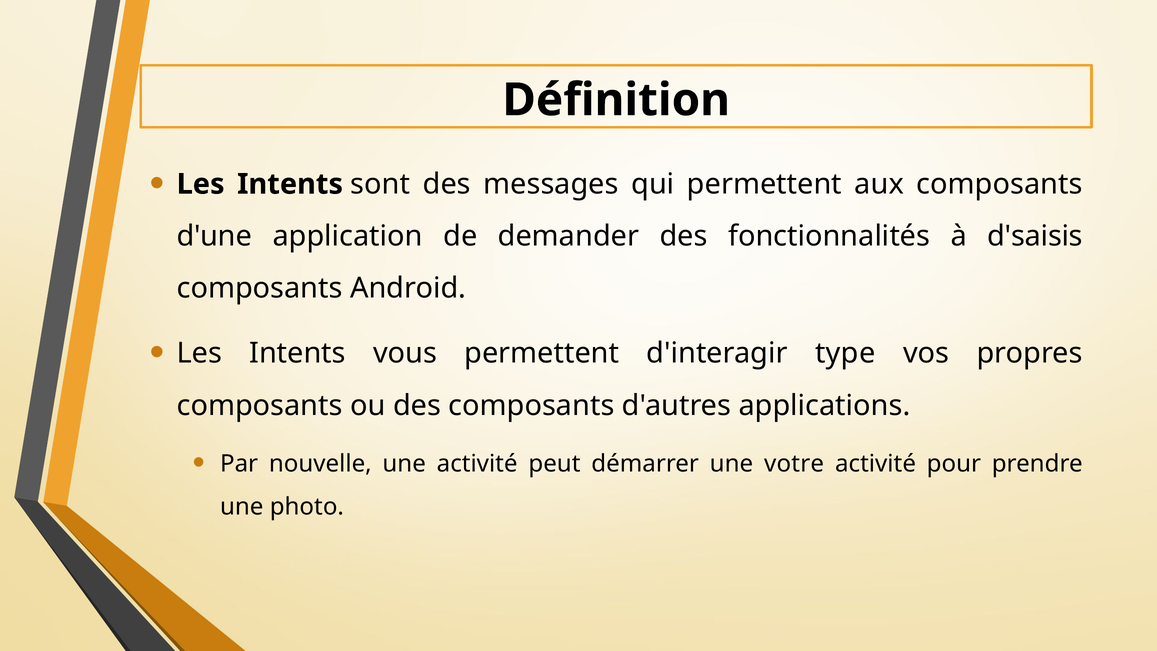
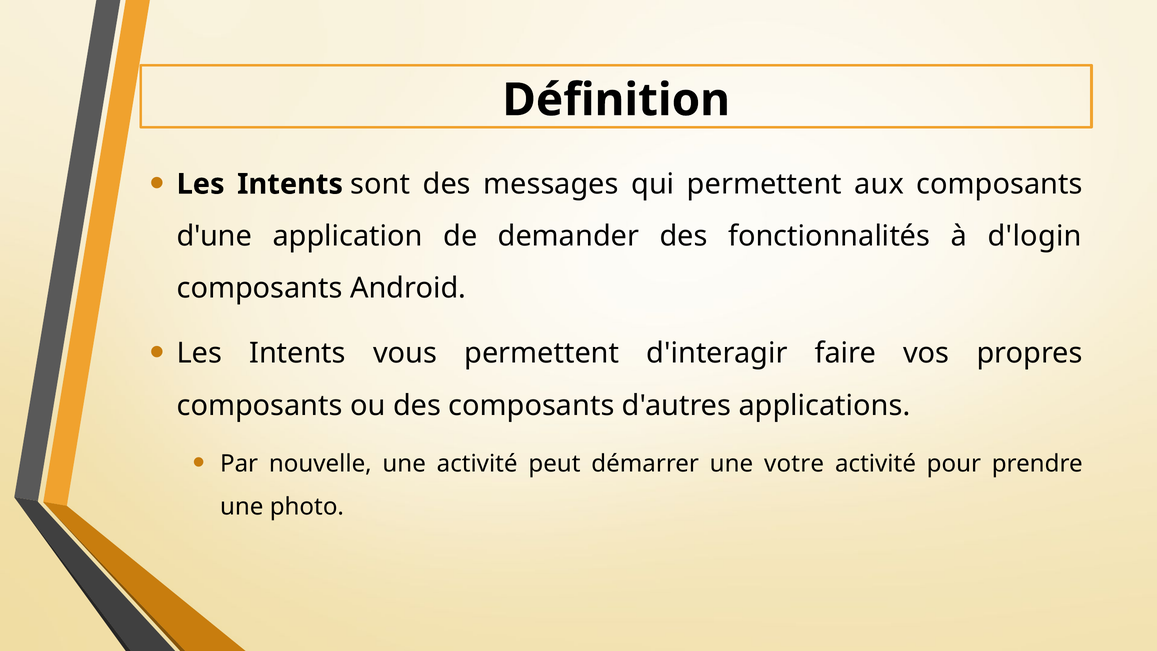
d'saisis: d'saisis -> d'login
type: type -> faire
